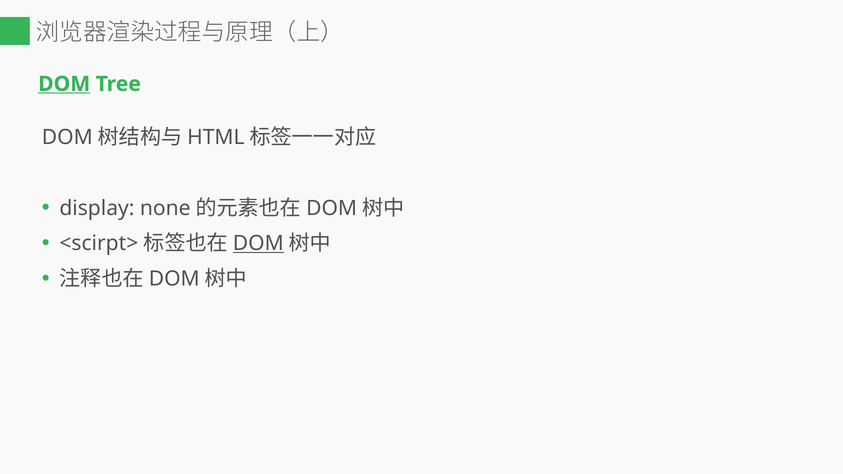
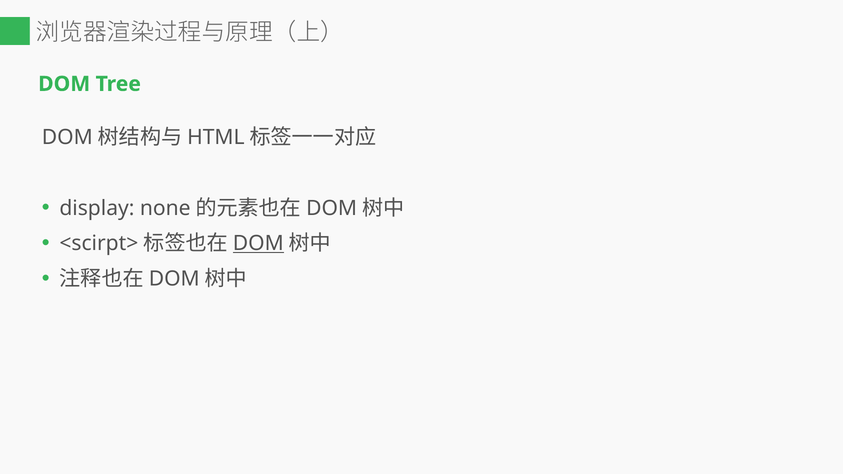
DOM at (64, 84) underline: present -> none
